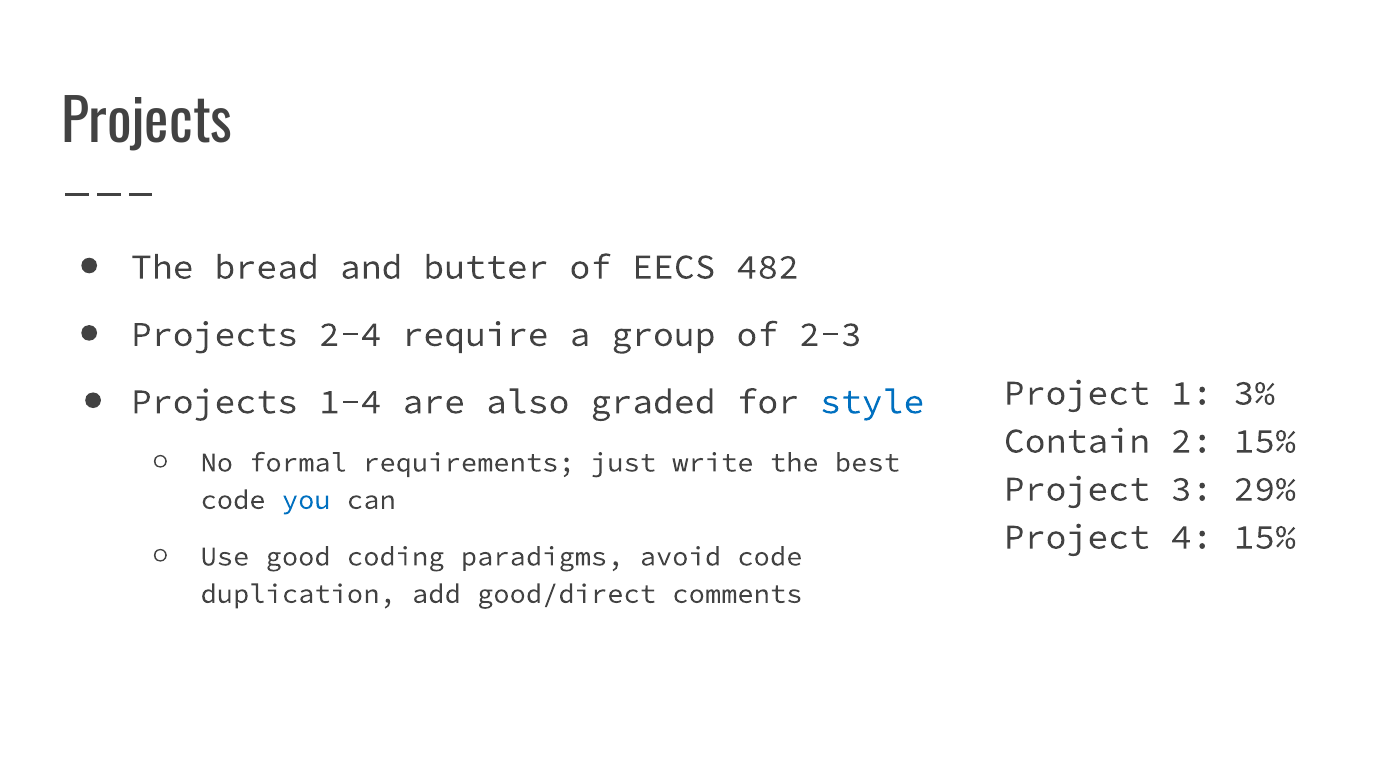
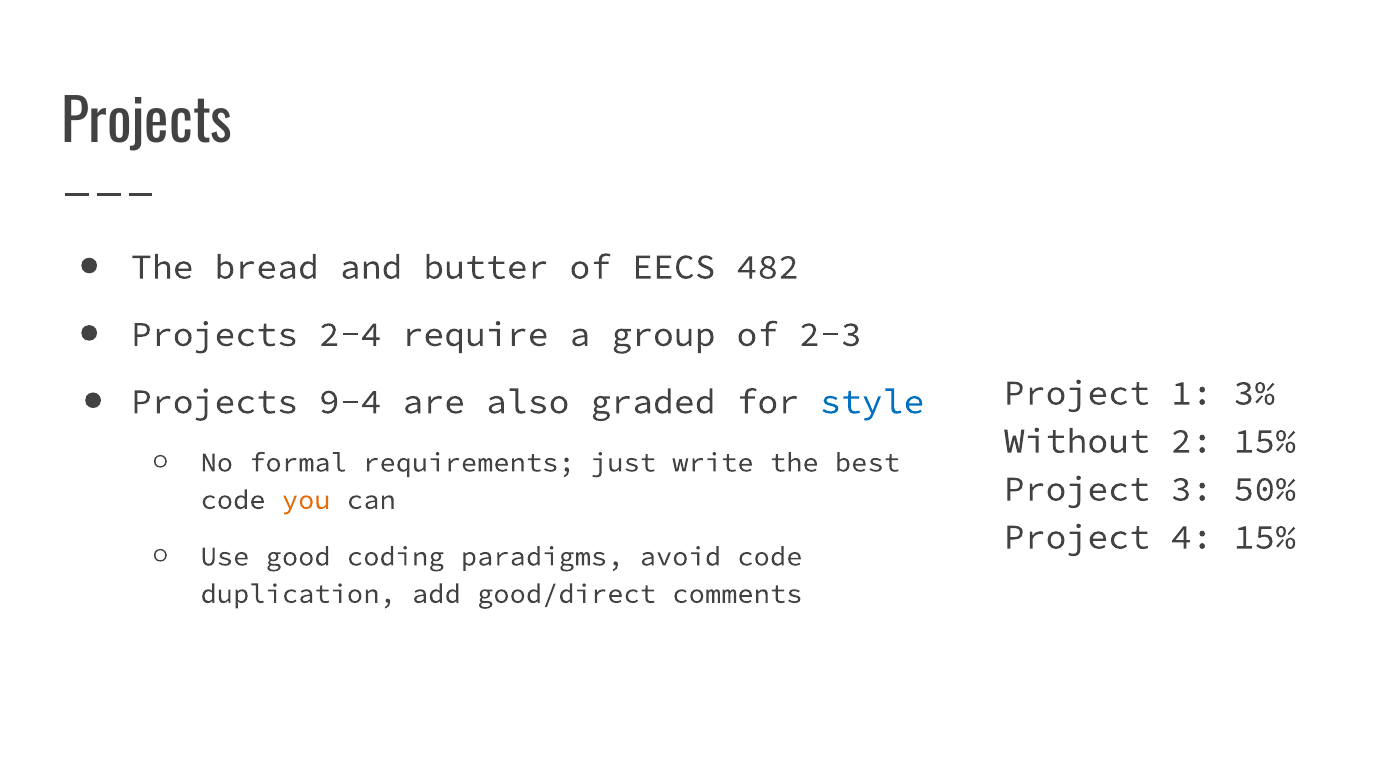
1-4: 1-4 -> 9-4
Contain: Contain -> Without
29%: 29% -> 50%
you colour: blue -> orange
